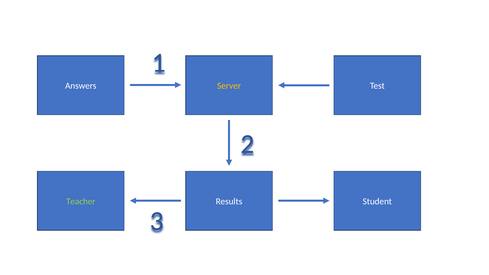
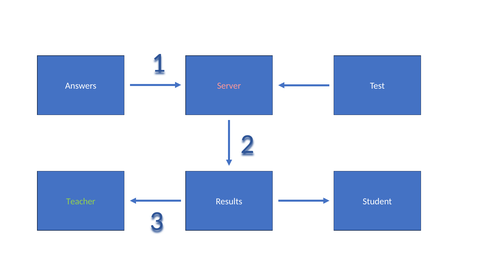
Server colour: yellow -> pink
